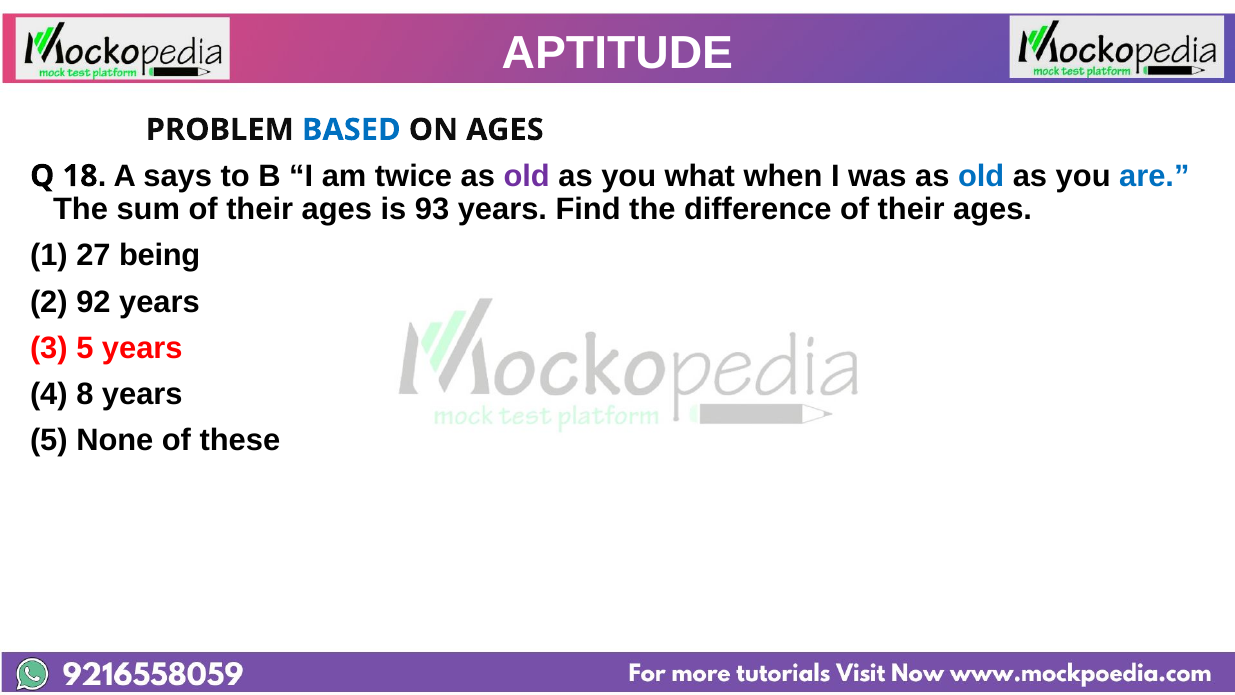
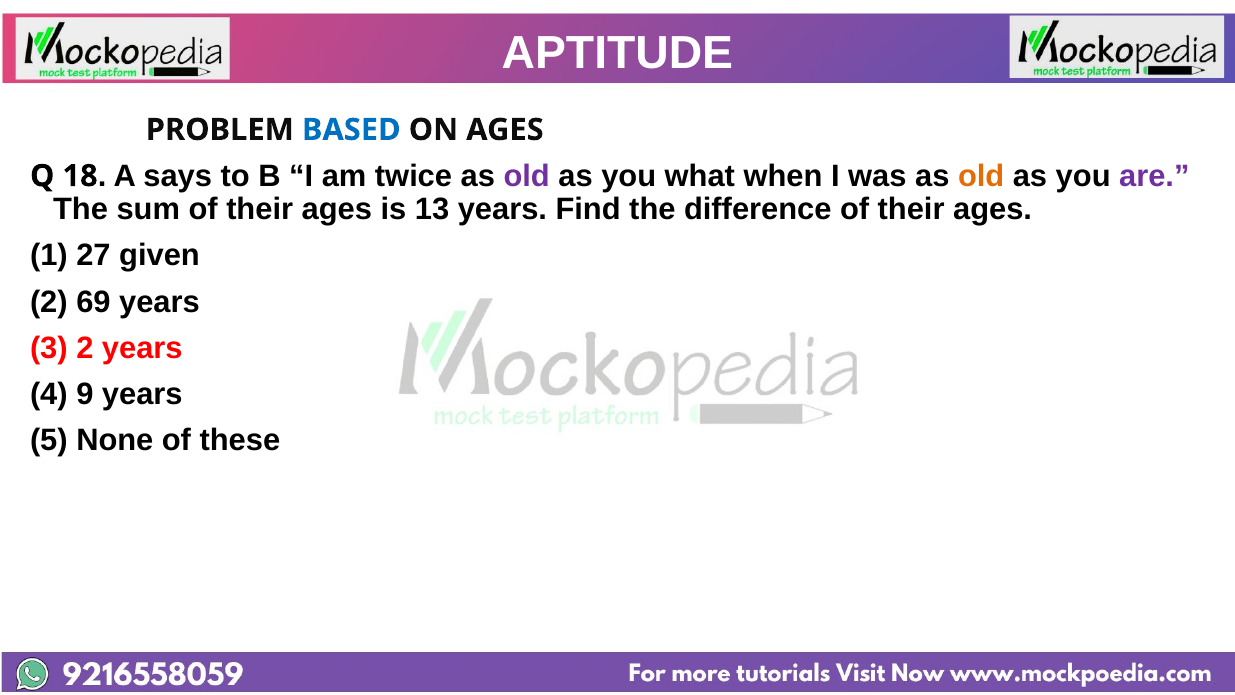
old at (981, 176) colour: blue -> orange
are colour: blue -> purple
93: 93 -> 13
being: being -> given
92: 92 -> 69
3 5: 5 -> 2
8: 8 -> 9
